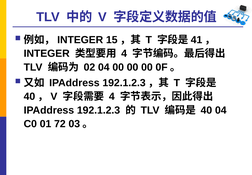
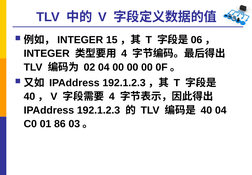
41: 41 -> 06
72: 72 -> 86
